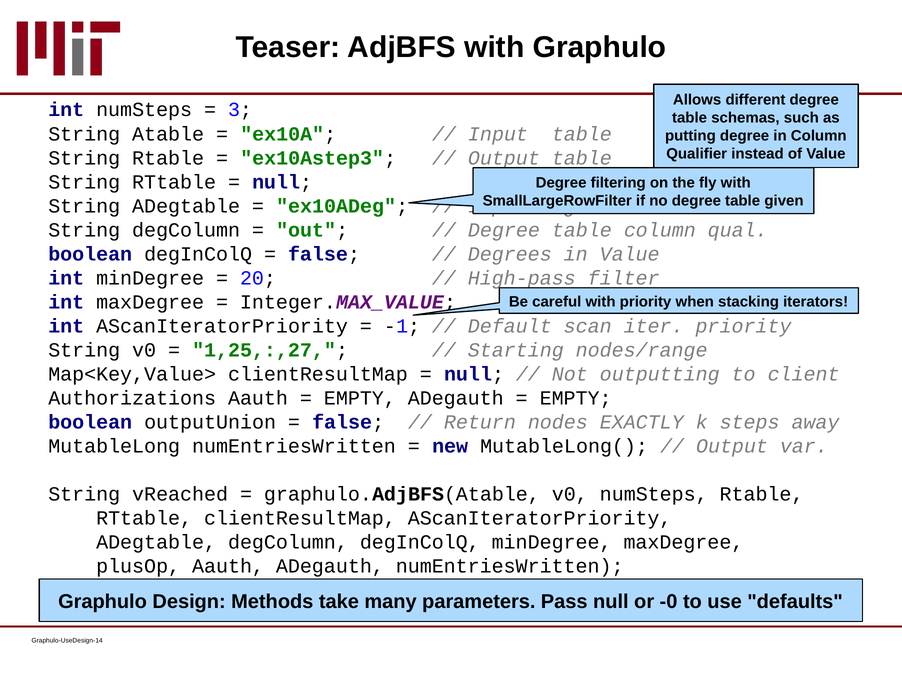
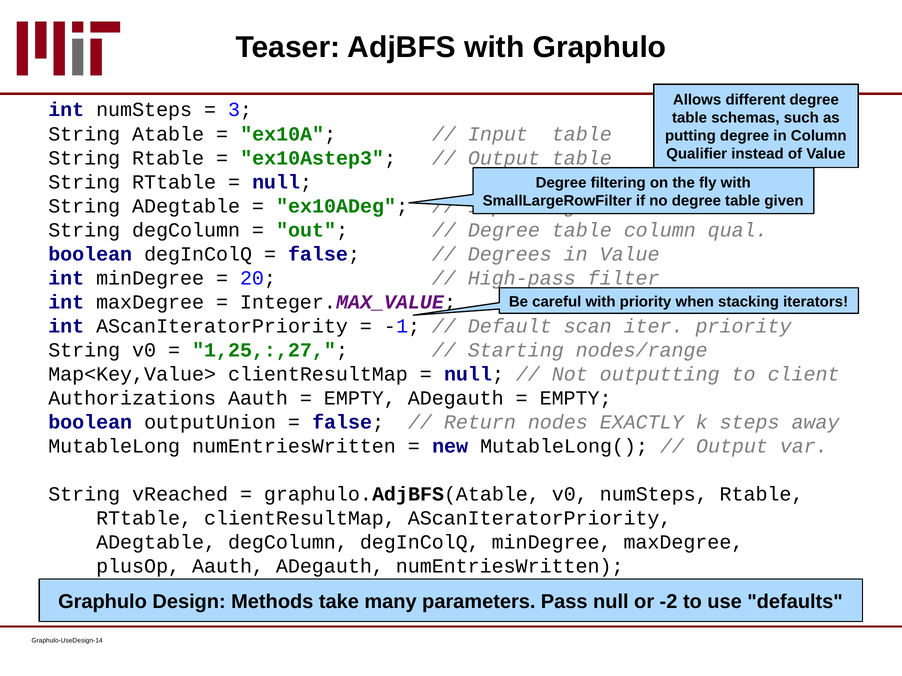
-0: -0 -> -2
